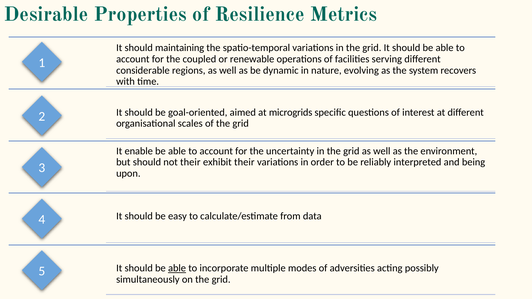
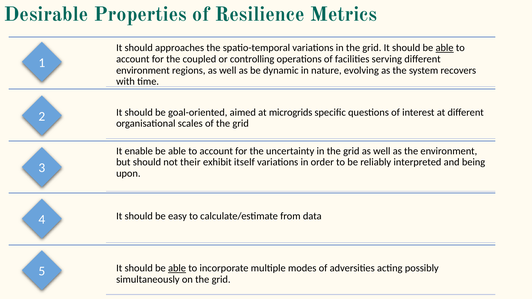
maintaining: maintaining -> approaches
able at (445, 48) underline: none -> present
renewable: renewable -> controlling
considerable at (143, 70): considerable -> environment
exhibit their: their -> itself
